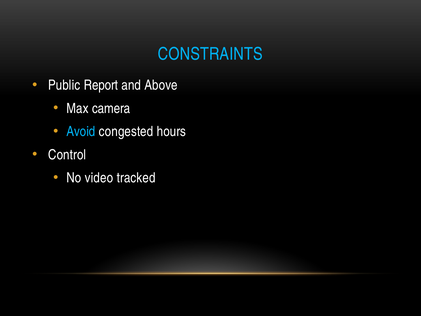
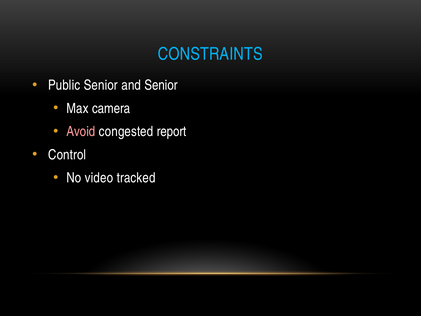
Public Report: Report -> Senior
and Above: Above -> Senior
Avoid colour: light blue -> pink
hours: hours -> report
